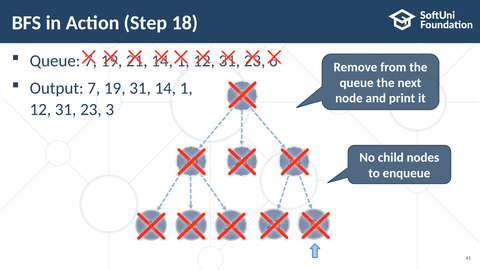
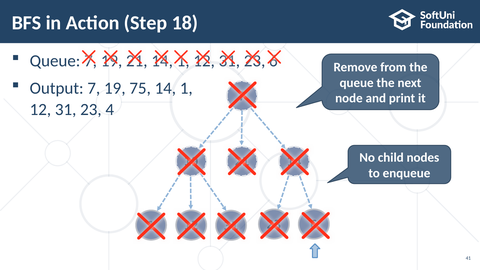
19 31: 31 -> 75
3: 3 -> 4
